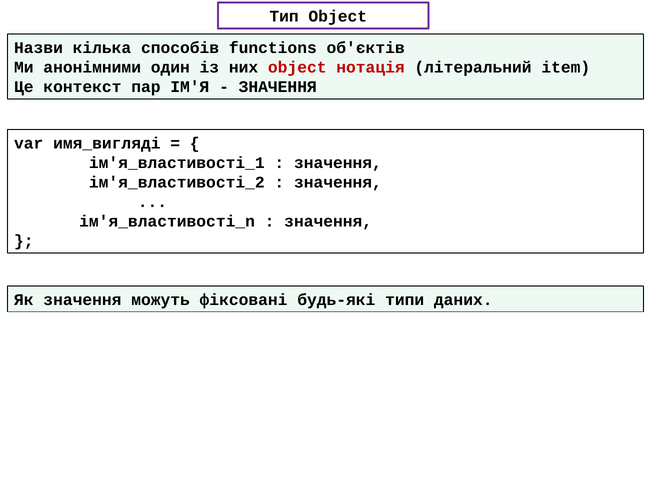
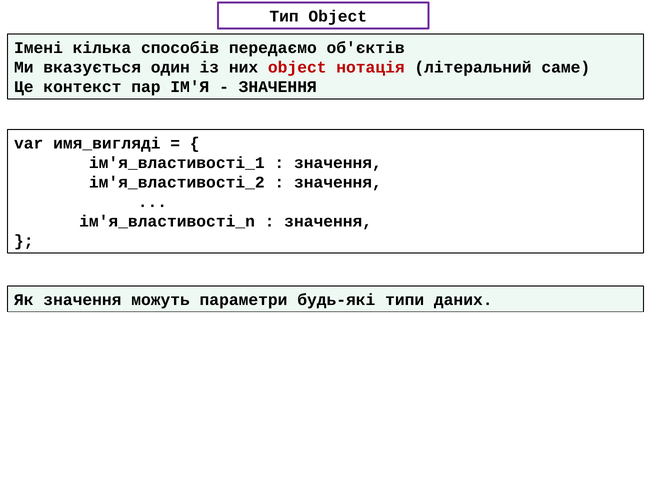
Назви: Назви -> Імені
functions: functions -> передаємо
анонімними: анонімними -> вказується
item: item -> саме
фіксовані: фіксовані -> параметри
